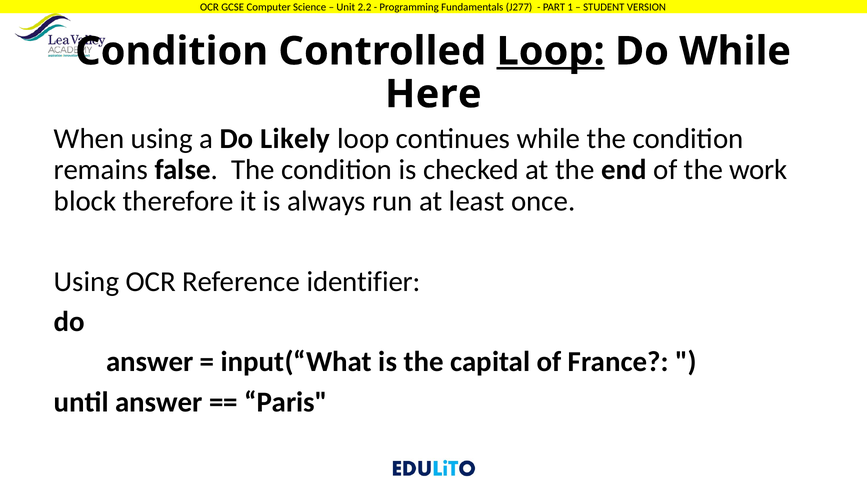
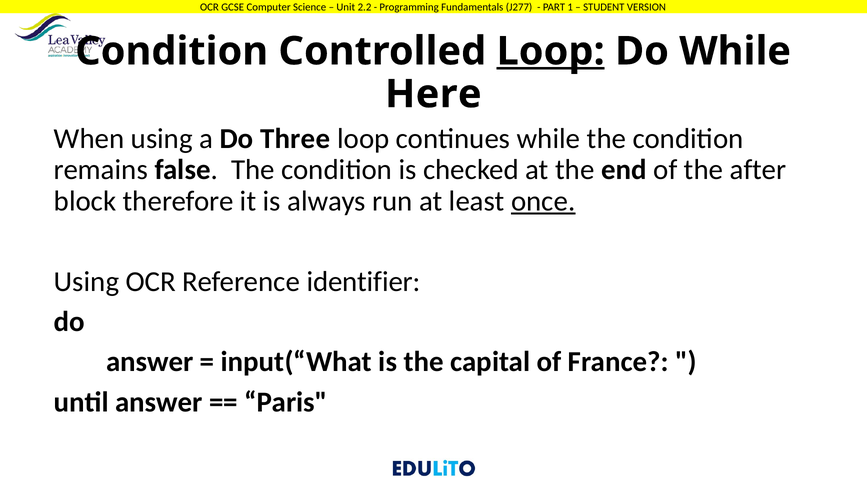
Likely: Likely -> Three
work: work -> after
once underline: none -> present
